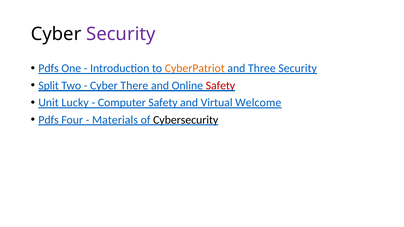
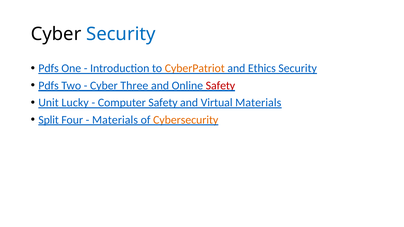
Security at (121, 34) colour: purple -> blue
Three: Three -> Ethics
Split at (49, 86): Split -> Pdfs
There: There -> Three
Virtual Welcome: Welcome -> Materials
Pdfs at (49, 120): Pdfs -> Split
Cybersecurity colour: black -> orange
